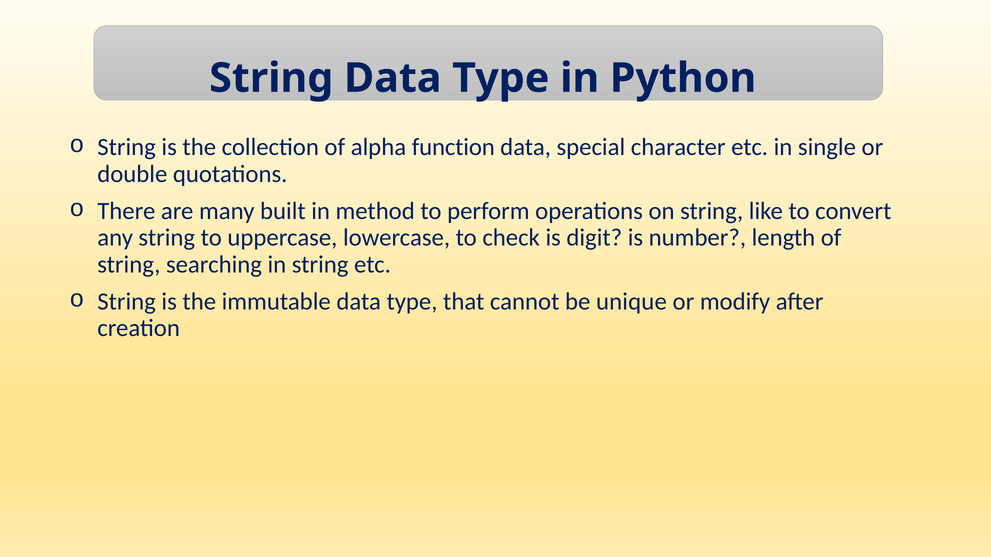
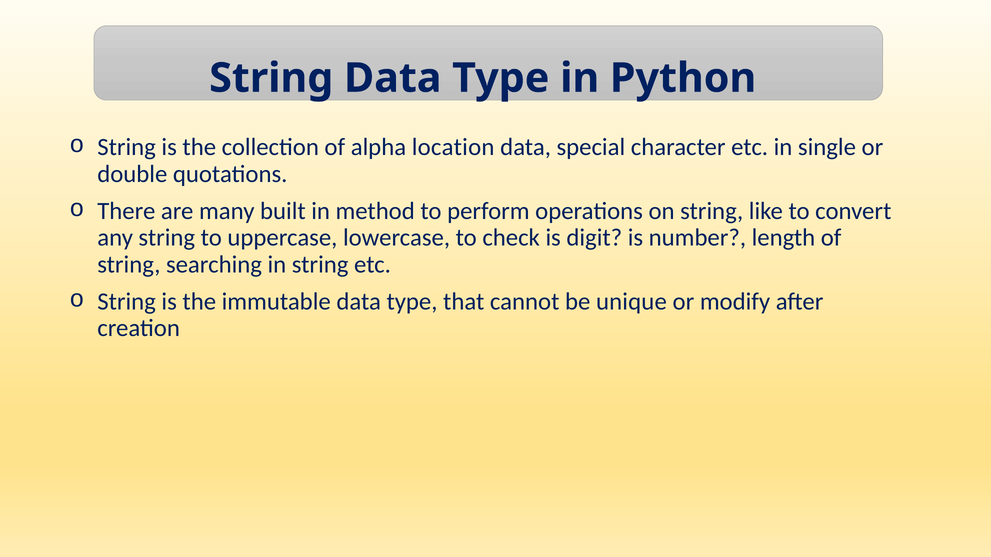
function: function -> location
